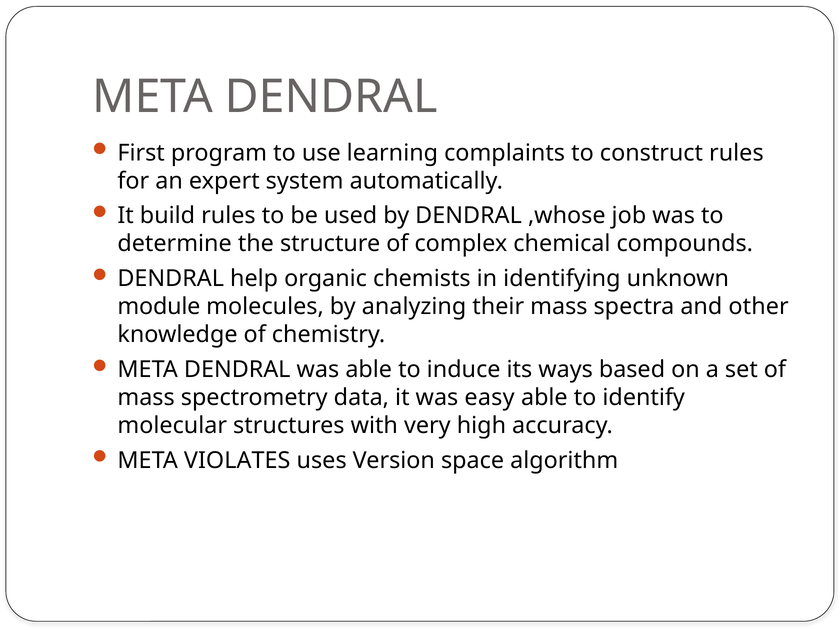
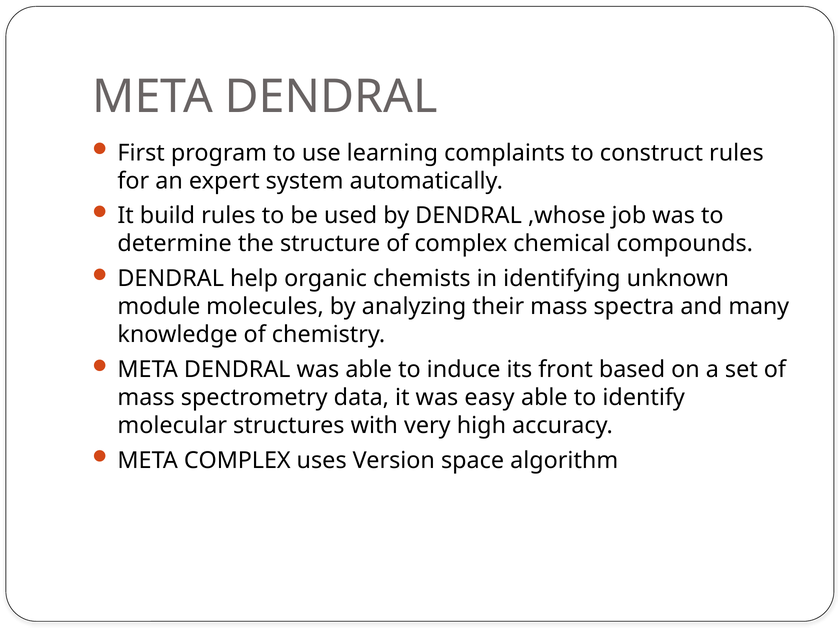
other: other -> many
ways: ways -> front
META VIOLATES: VIOLATES -> COMPLEX
